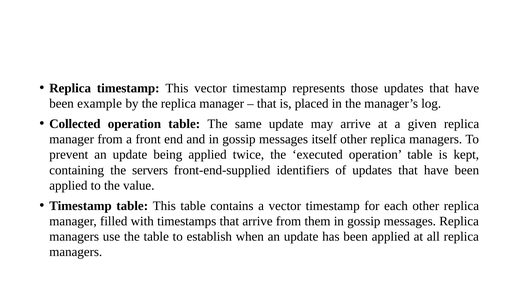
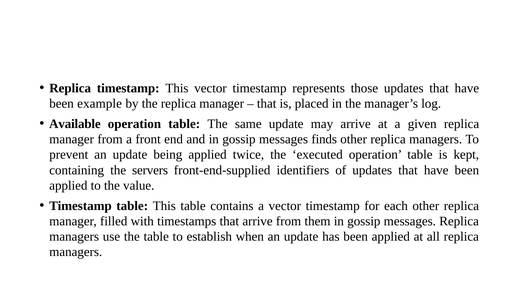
Collected: Collected -> Available
itself: itself -> finds
